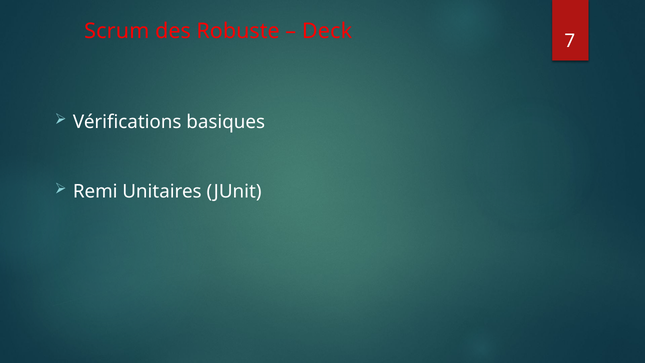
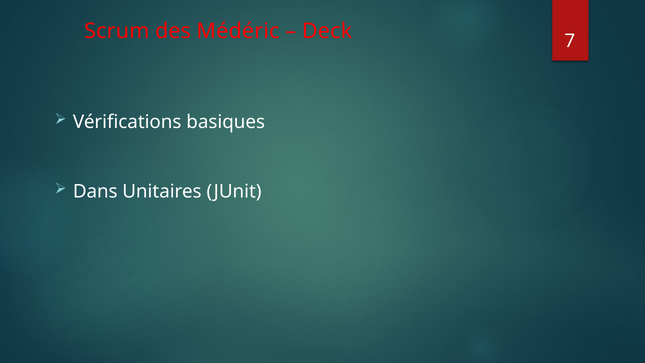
Robuste: Robuste -> Médéric
Remi: Remi -> Dans
